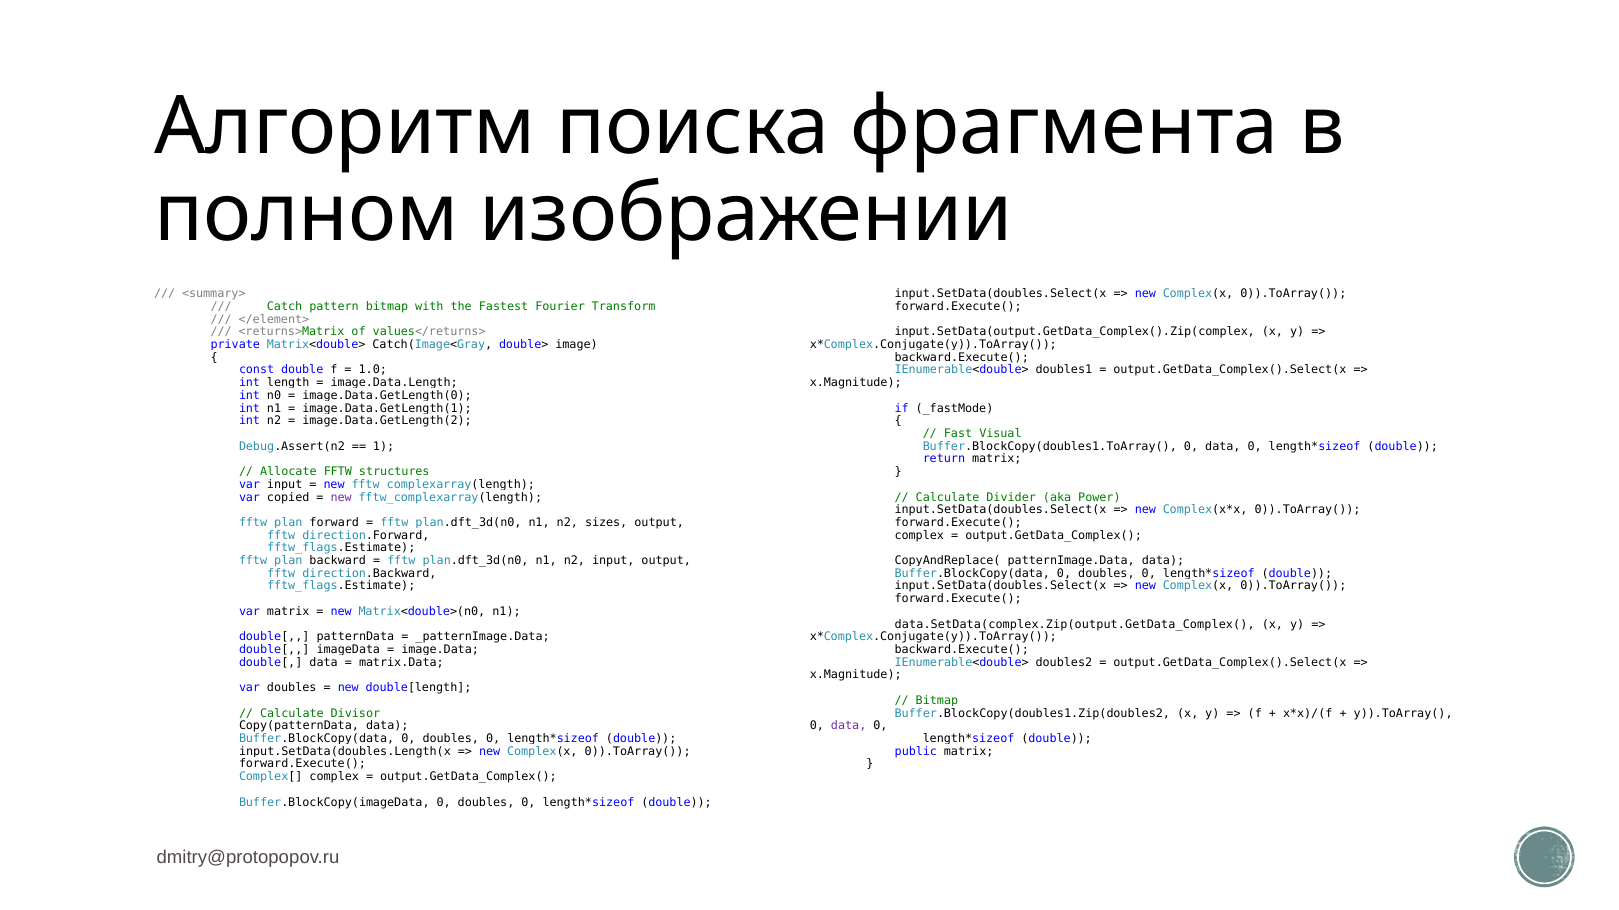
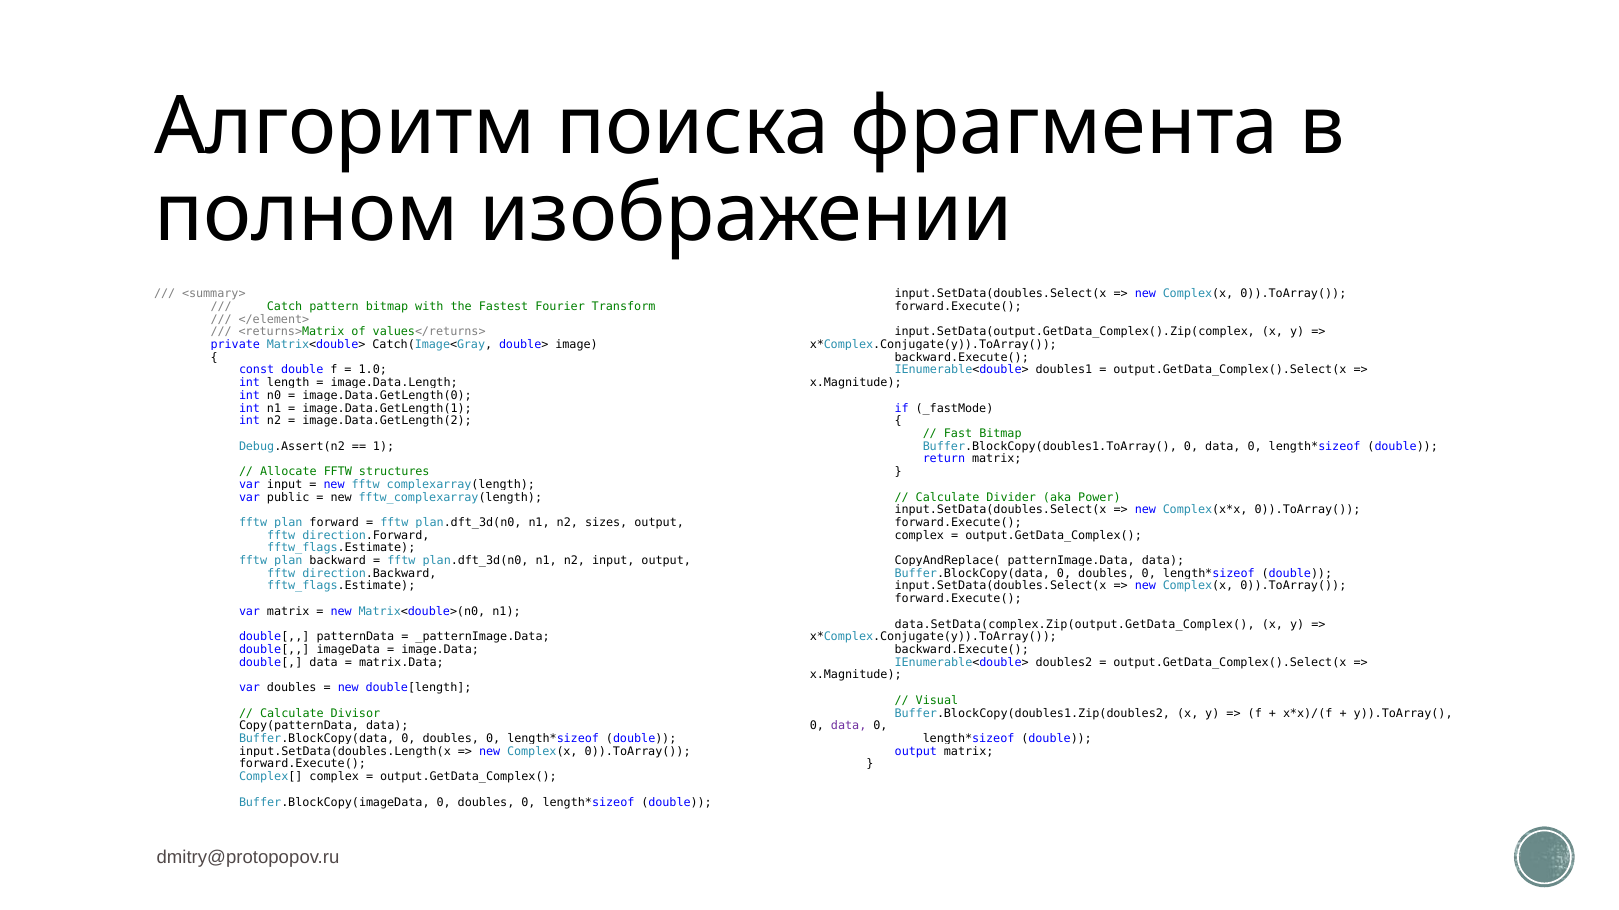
Fast Visual: Visual -> Bitmap
copied: copied -> public
new at (341, 498) colour: purple -> black
Bitmap at (937, 701): Bitmap -> Visual
public at (916, 752): public -> output
